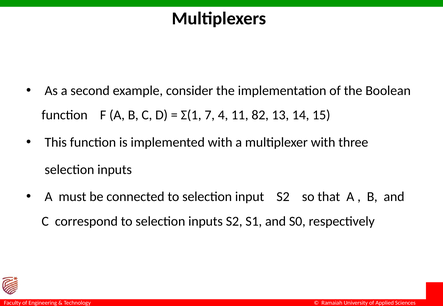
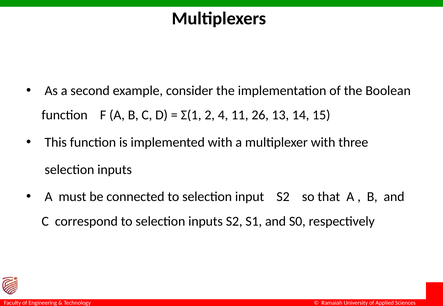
7: 7 -> 2
82: 82 -> 26
